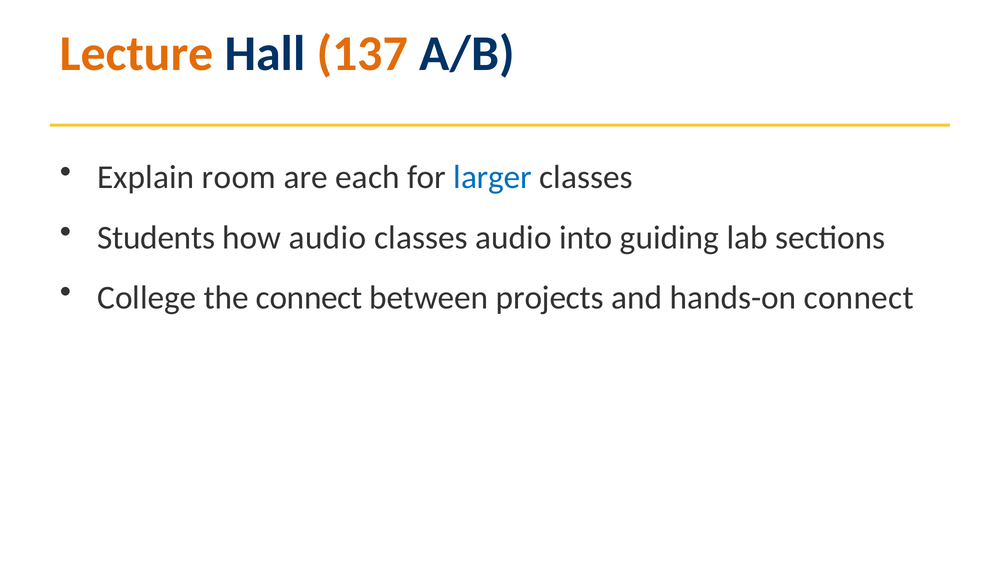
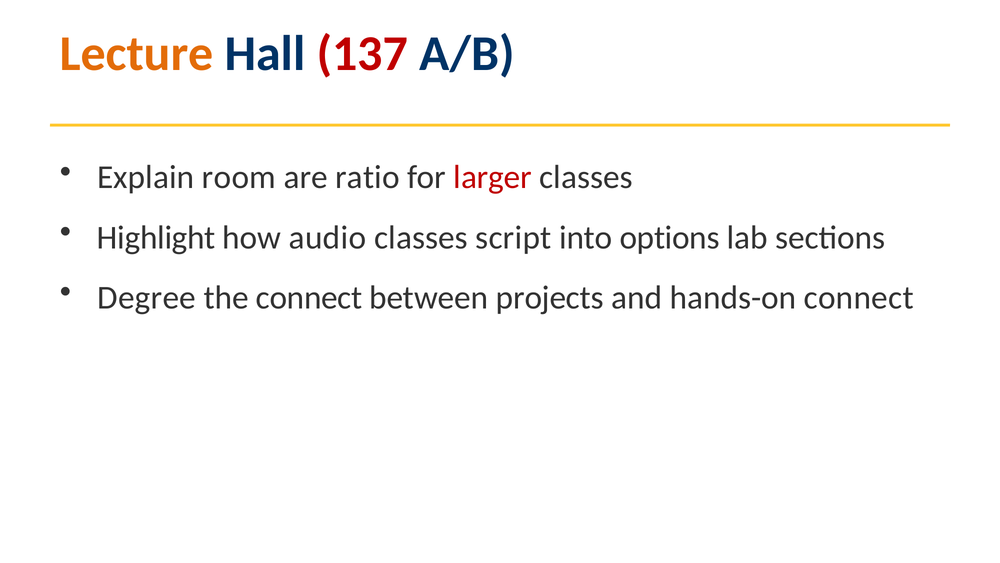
137 colour: orange -> red
each: each -> ratio
larger colour: blue -> red
Students: Students -> Highlight
classes audio: audio -> script
guiding: guiding -> options
College: College -> Degree
